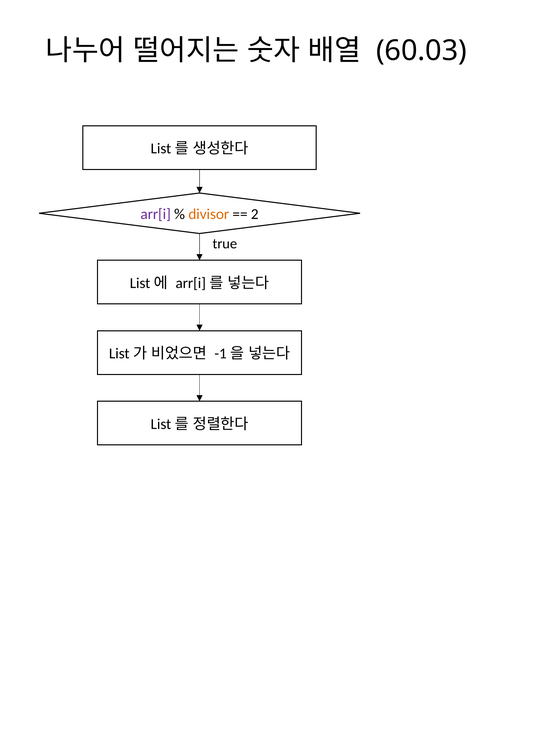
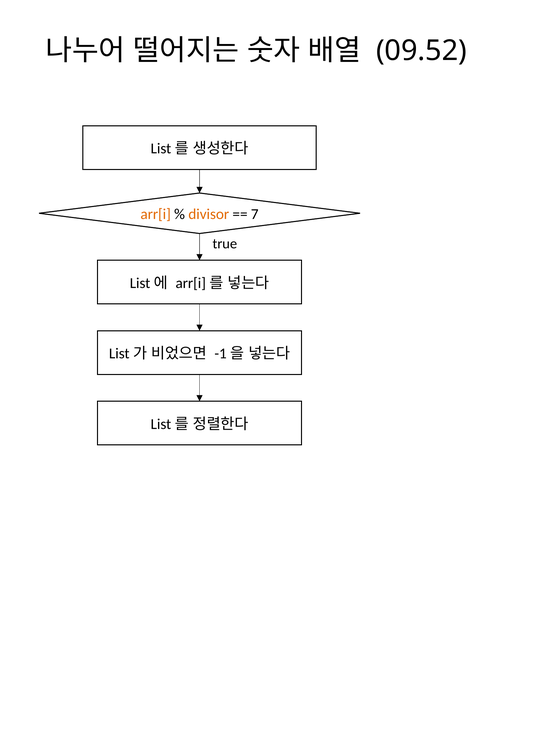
60.03: 60.03 -> 09.52
arr[i colour: purple -> orange
2: 2 -> 7
